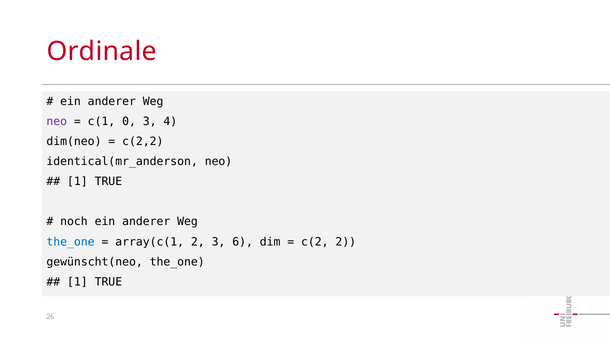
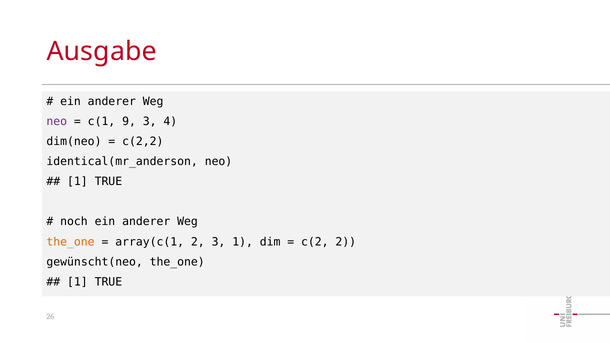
Ordinale: Ordinale -> Ausgabe
0: 0 -> 9
the_one at (71, 242) colour: blue -> orange
3 6: 6 -> 1
